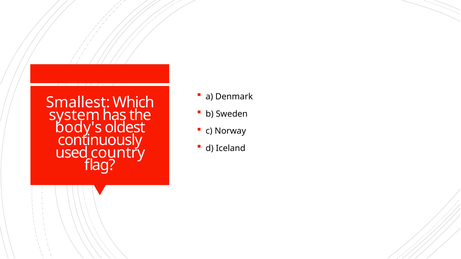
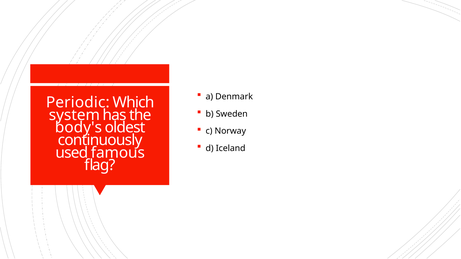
Smallest: Smallest -> Periodic
country: country -> famous
